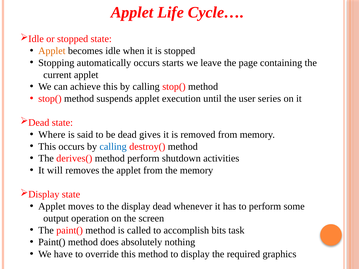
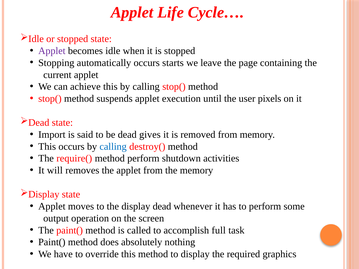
Applet at (52, 51) colour: orange -> purple
series: series -> pixels
Where: Where -> Import
derives(: derives( -> require(
bits: bits -> full
